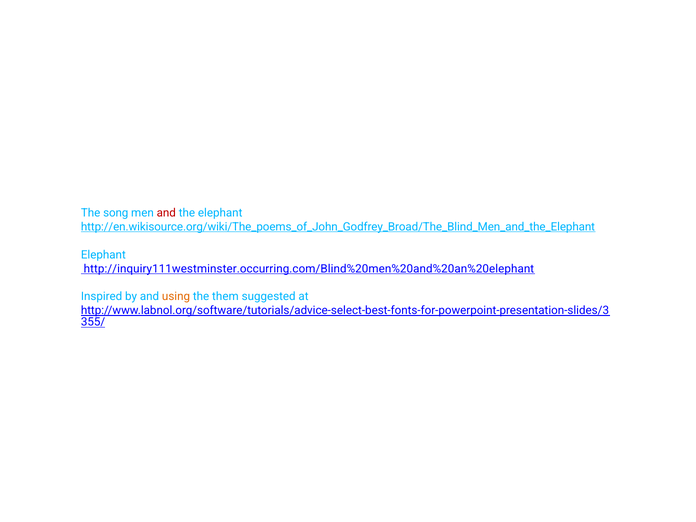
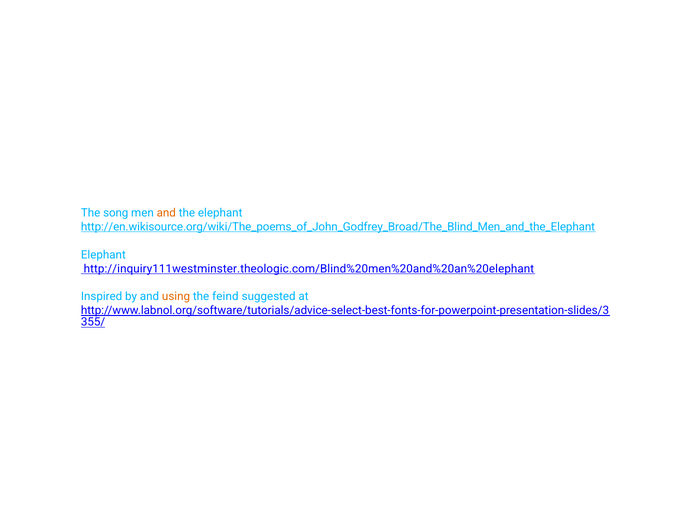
and at (166, 213) colour: red -> orange
http://inquiry111westminster.occurring.com/Blind%20men%20and%20an%20elephant: http://inquiry111westminster.occurring.com/Blind%20men%20and%20an%20elephant -> http://inquiry111westminster.theologic.com/Blind%20men%20and%20an%20elephant
them: them -> feind
